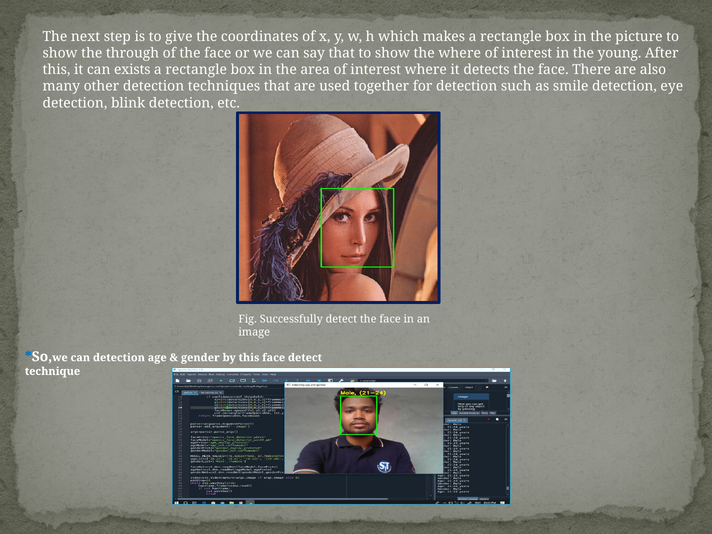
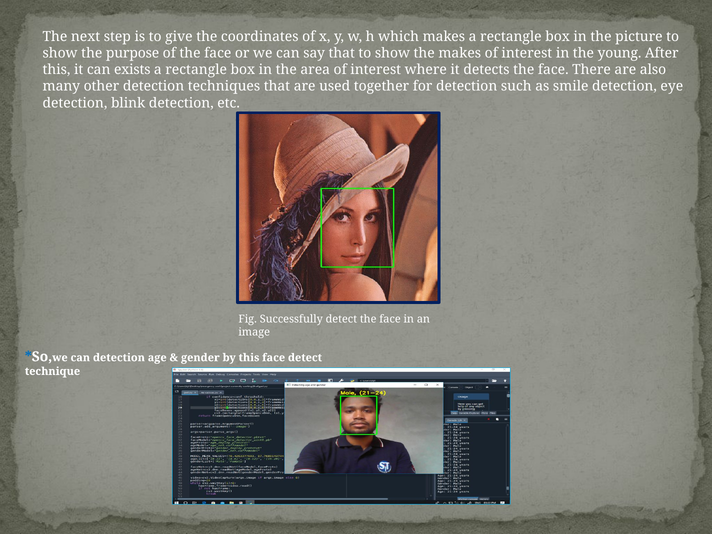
through: through -> purpose
the where: where -> makes
